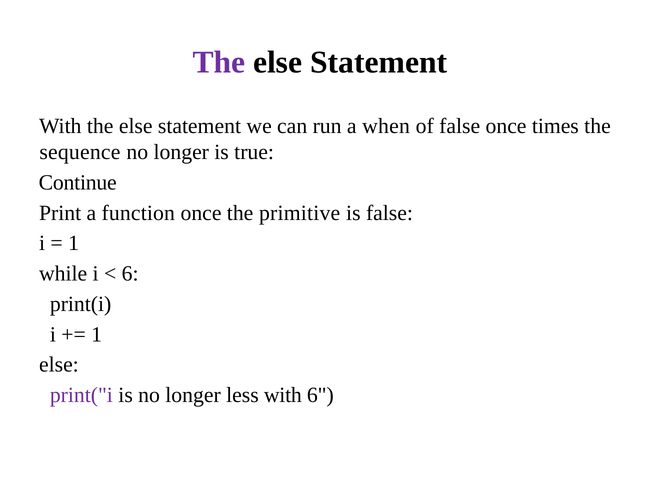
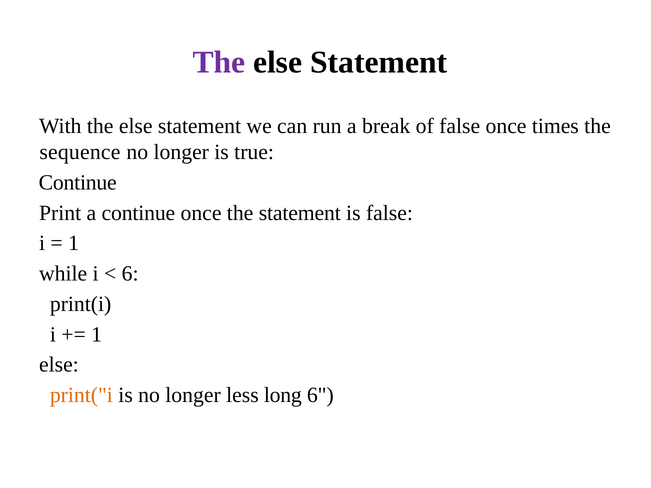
when: when -> break
a function: function -> continue
the primitive: primitive -> statement
print("i colour: purple -> orange
less with: with -> long
